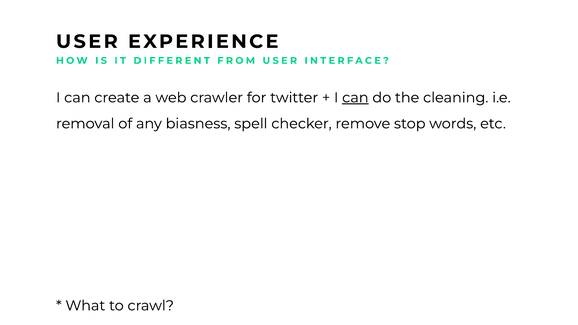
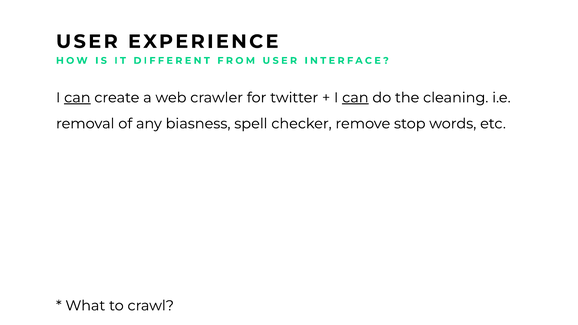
can at (77, 98) underline: none -> present
